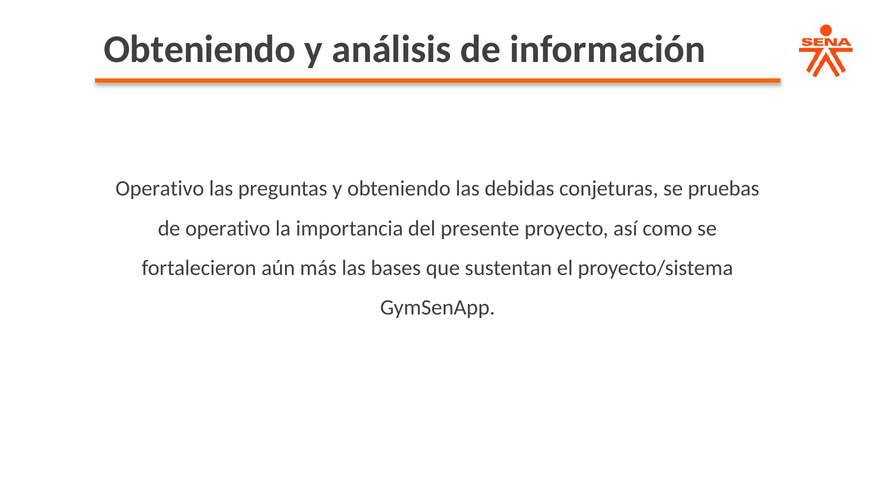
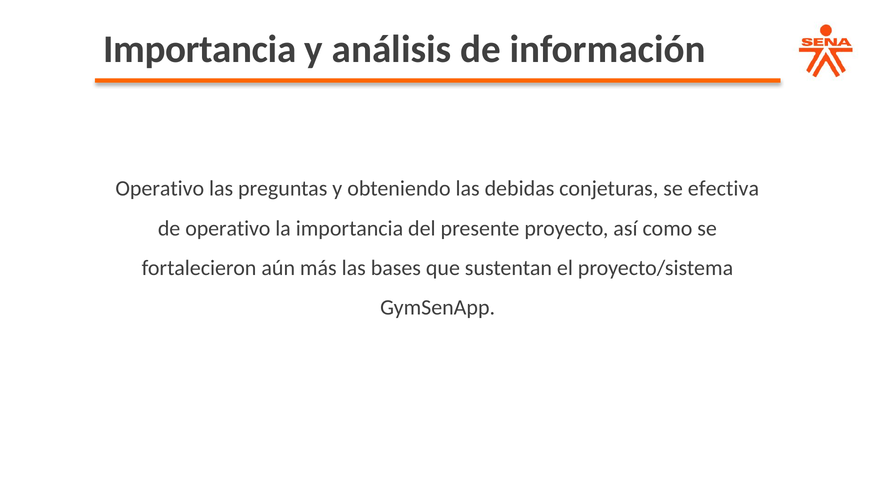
Obteniendo at (200, 49): Obteniendo -> Importancia
pruebas: pruebas -> efectiva
